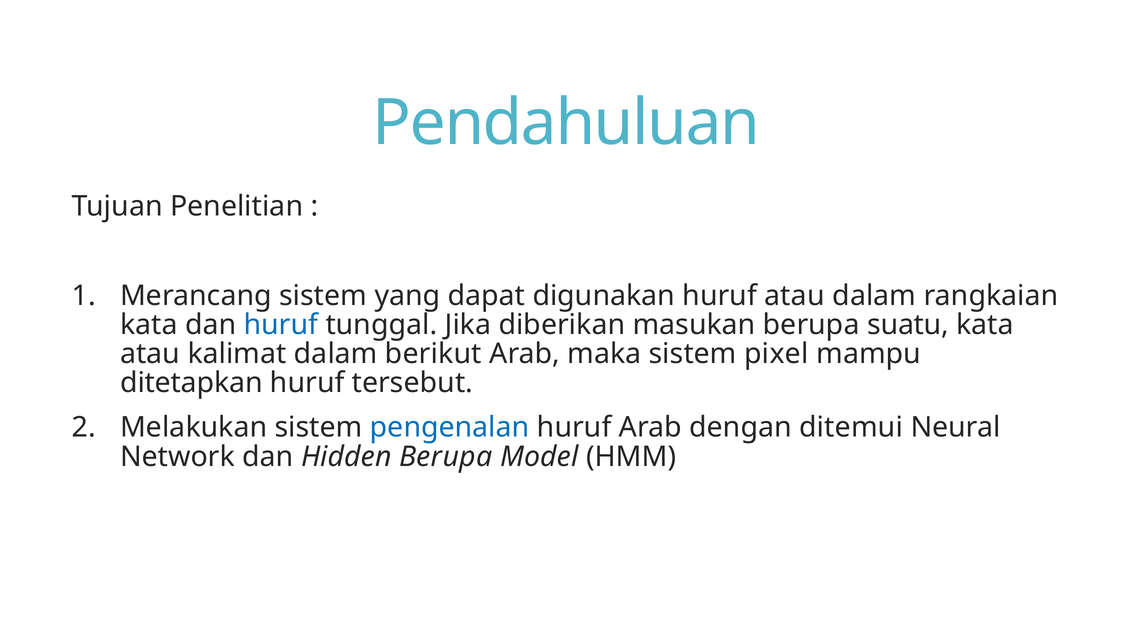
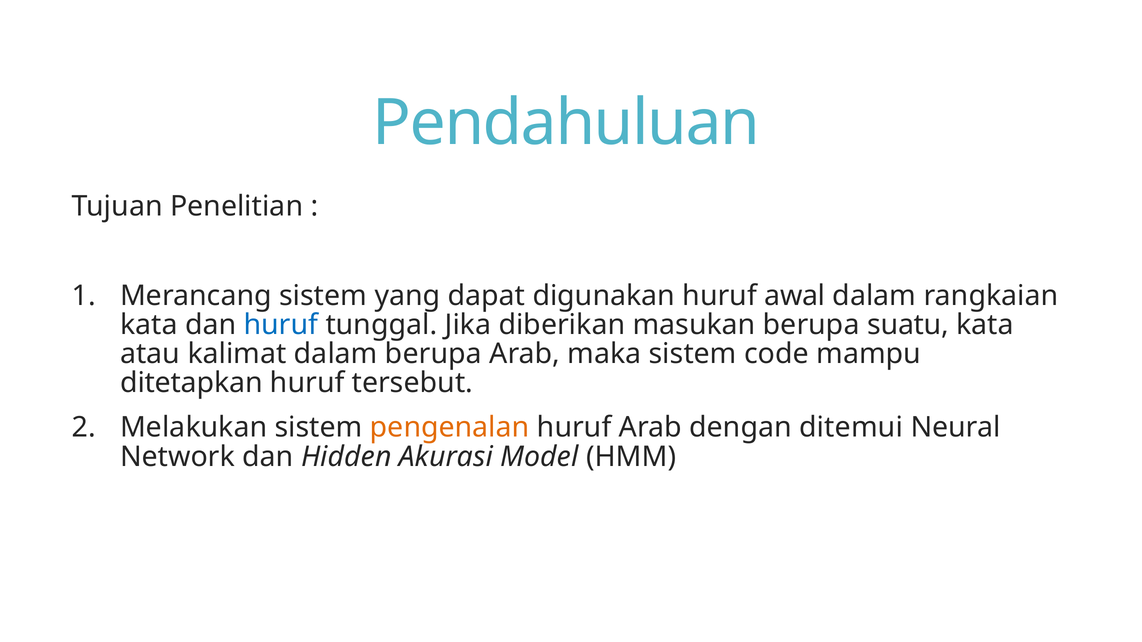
huruf atau: atau -> awal
dalam berikut: berikut -> berupa
pixel: pixel -> code
pengenalan colour: blue -> orange
Hidden Berupa: Berupa -> Akurasi
